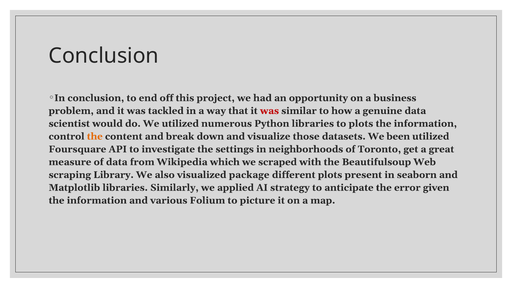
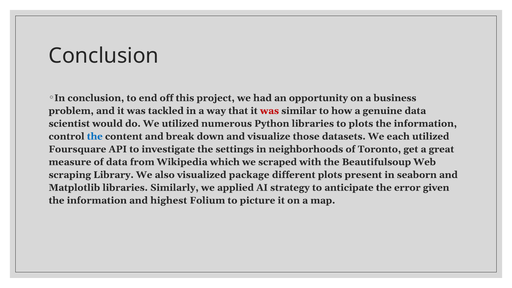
the at (95, 136) colour: orange -> blue
been: been -> each
various: various -> highest
